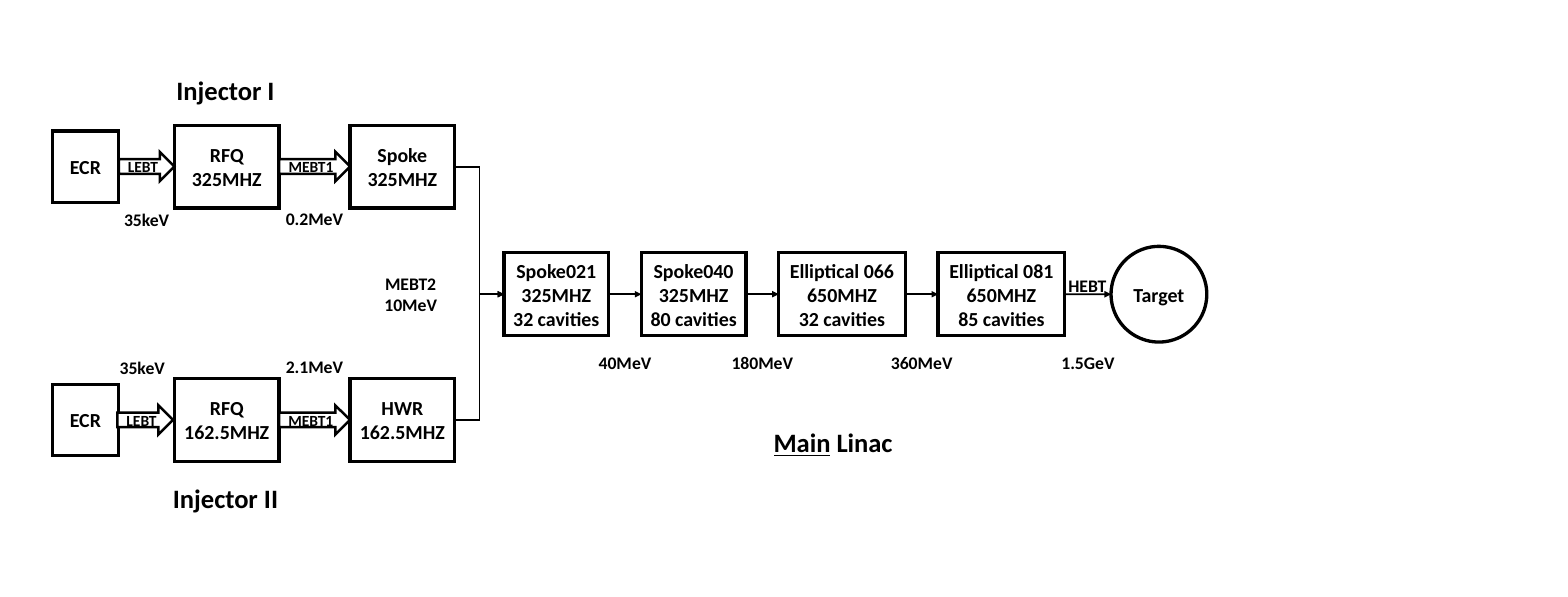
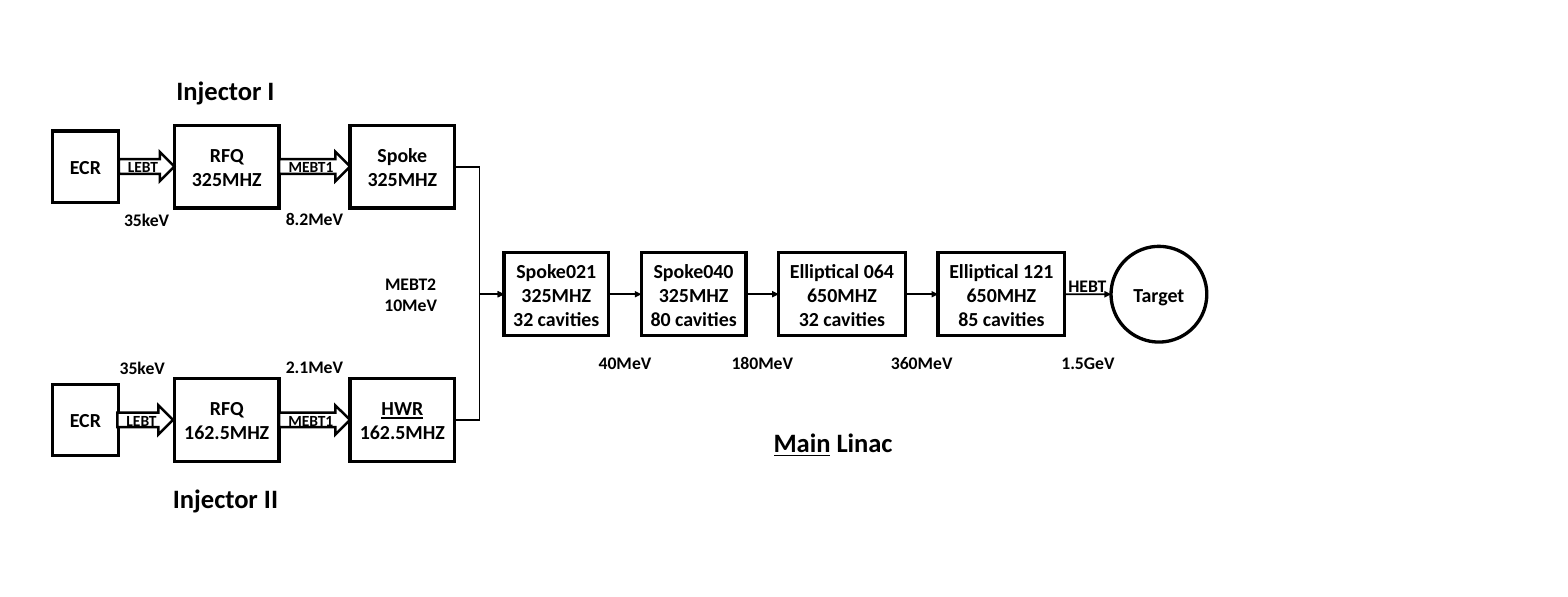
0.2MeV: 0.2MeV -> 8.2MeV
066: 066 -> 064
081: 081 -> 121
HWR underline: none -> present
